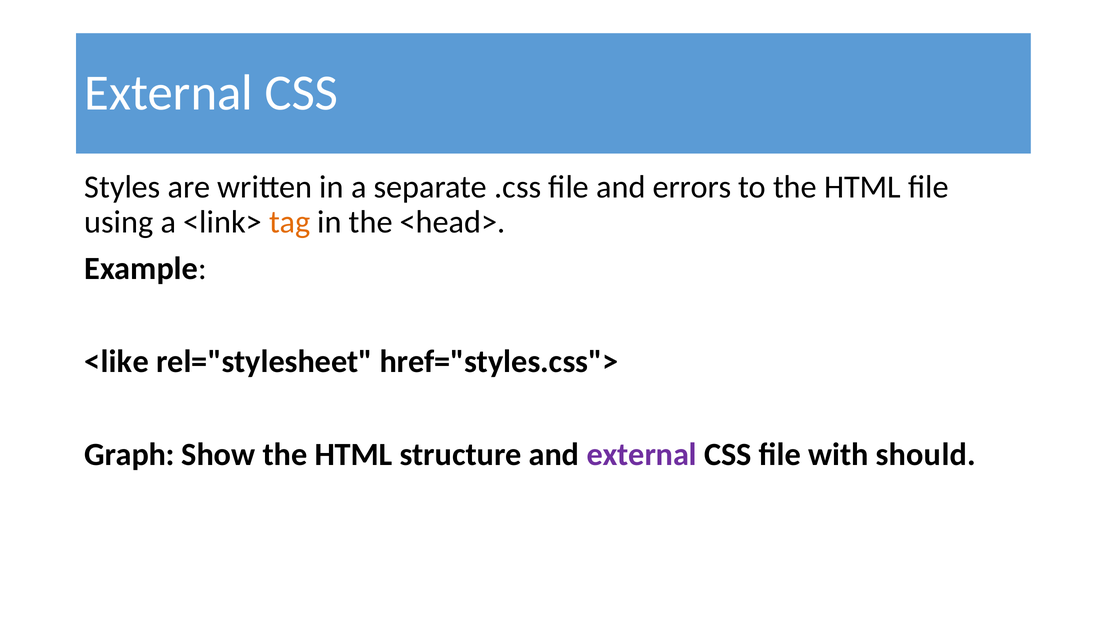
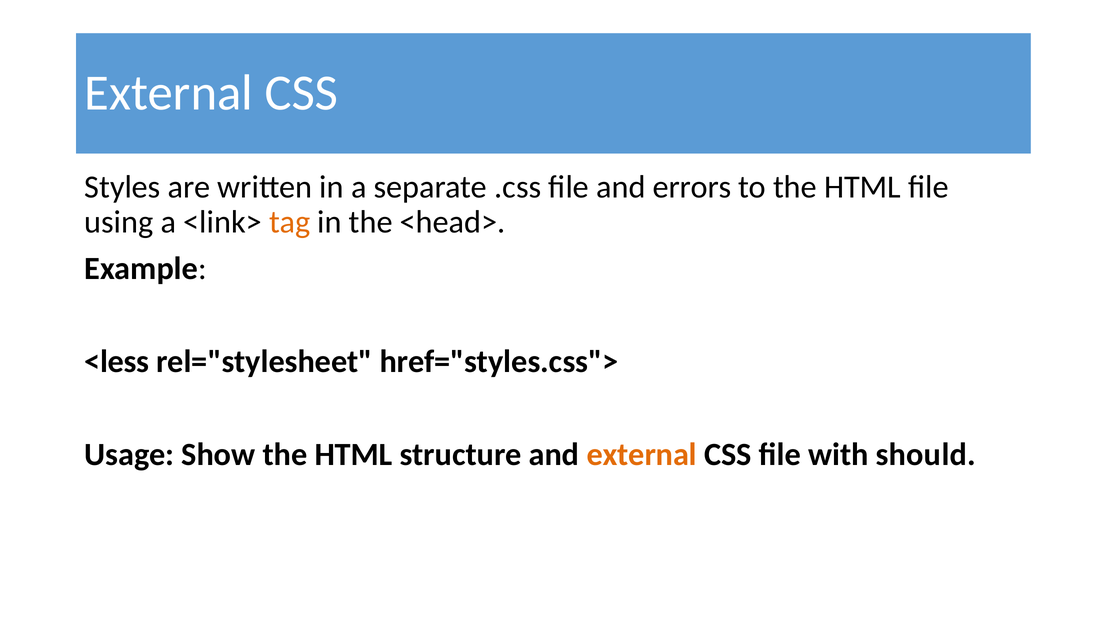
<like: <like -> <less
Graph: Graph -> Usage
external at (642, 454) colour: purple -> orange
